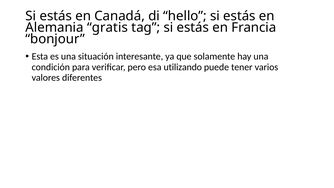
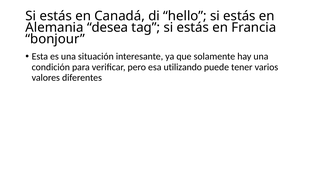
gratis: gratis -> desea
